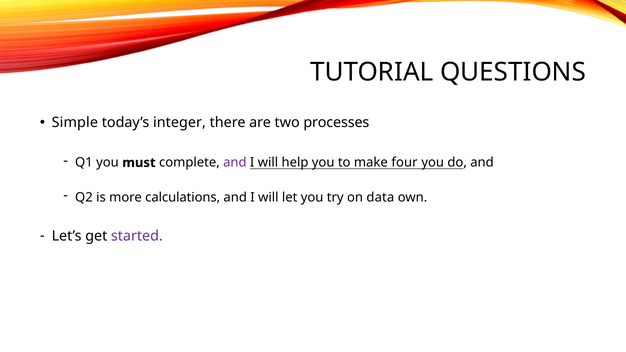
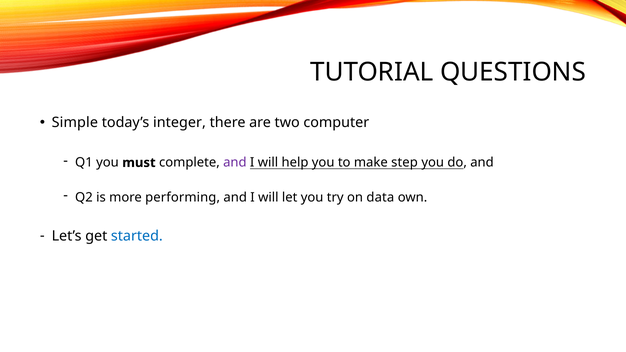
processes: processes -> computer
four: four -> step
calculations: calculations -> performing
started colour: purple -> blue
